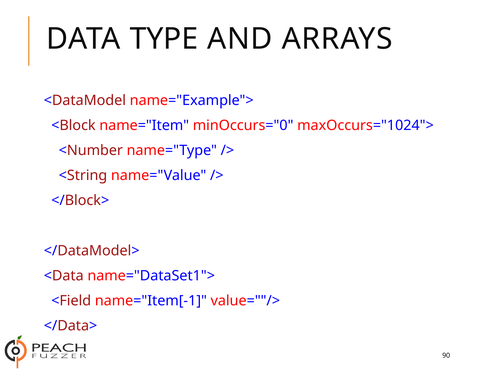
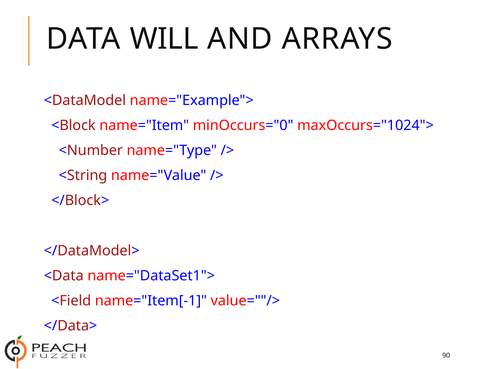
TYPE: TYPE -> WILL
